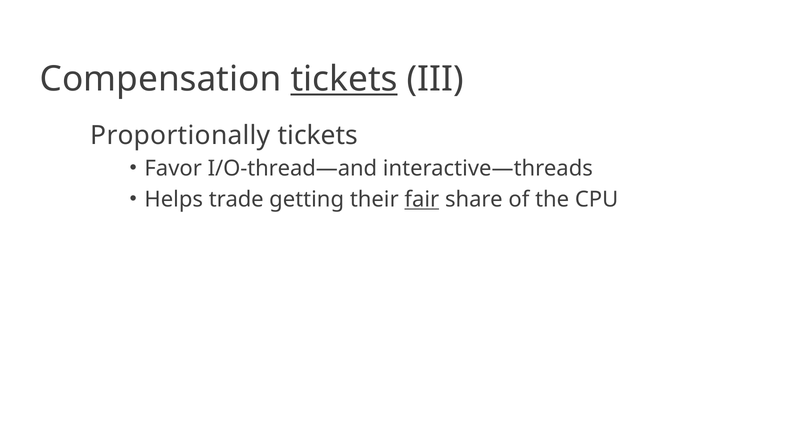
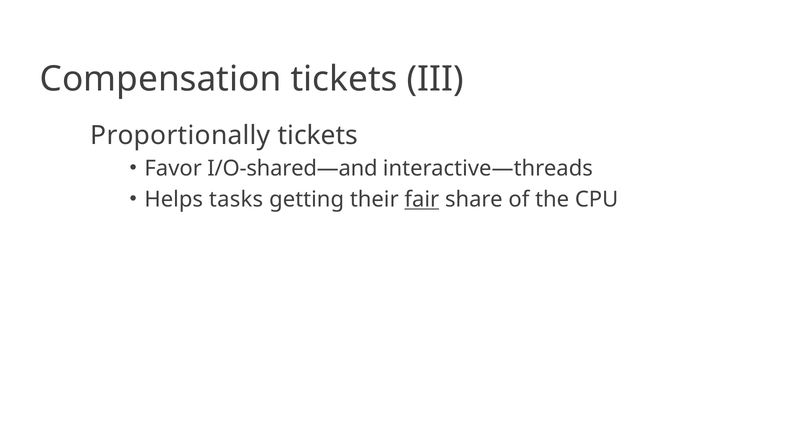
tickets at (344, 79) underline: present -> none
I/O-thread—and: I/O-thread—and -> I/O-shared—and
trade: trade -> tasks
